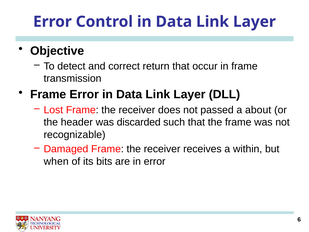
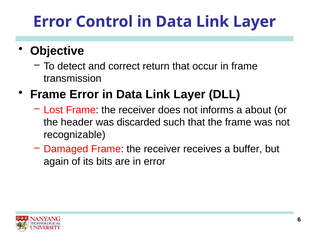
passed: passed -> informs
within: within -> buffer
when: when -> again
